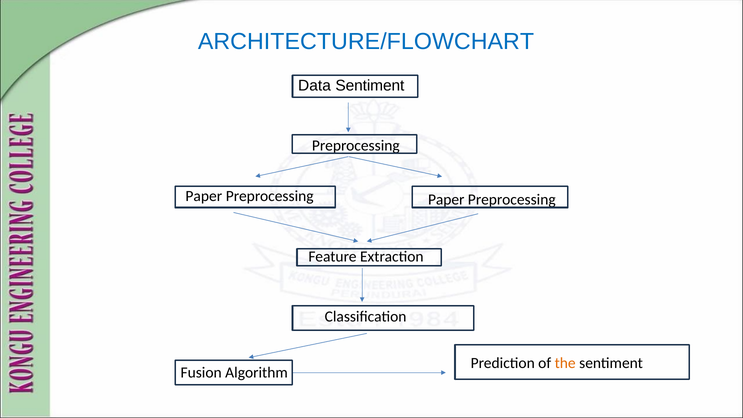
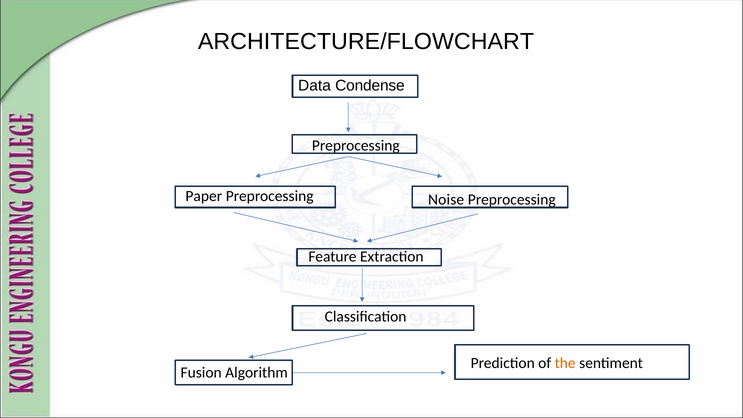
ARCHITECTURE/FLOWCHART colour: blue -> black
Data Sentiment: Sentiment -> Condense
Paper at (446, 199): Paper -> Noise
